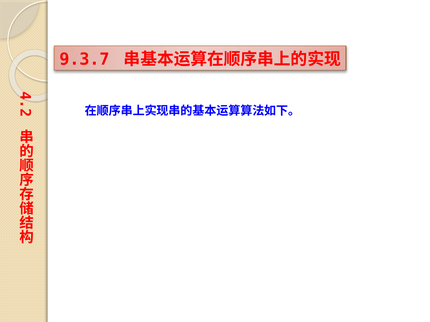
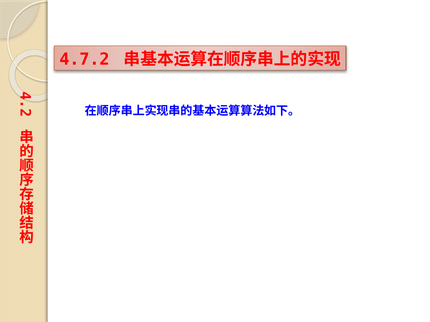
9.3.7: 9.3.7 -> 4.7.2
